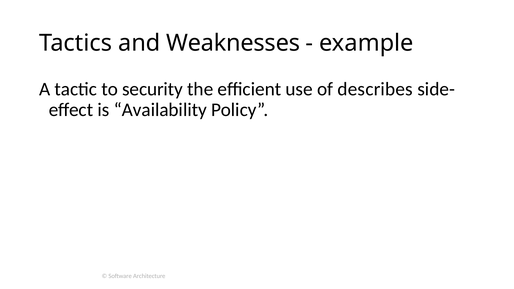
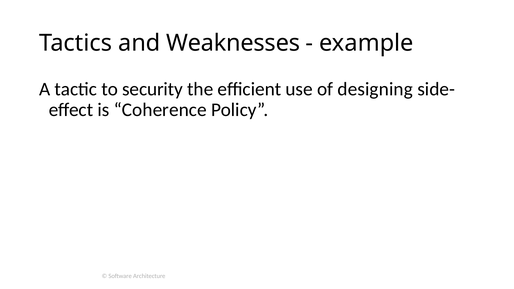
describes: describes -> designing
Availability: Availability -> Coherence
